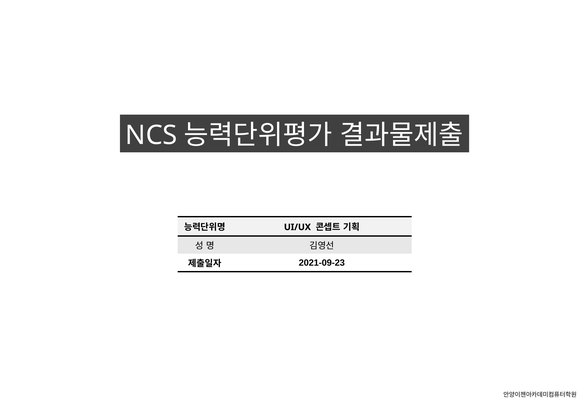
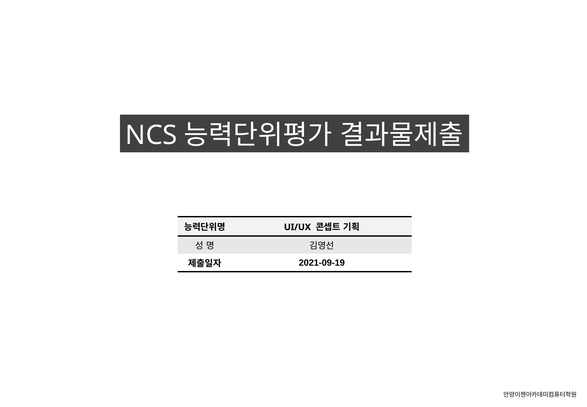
2021-09-23: 2021-09-23 -> 2021-09-19
